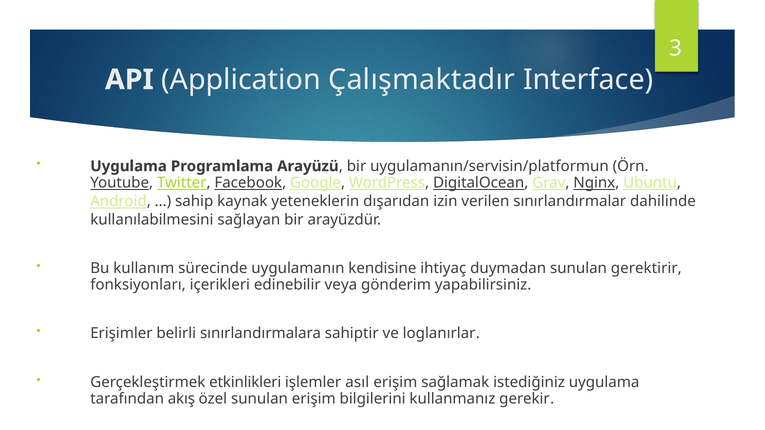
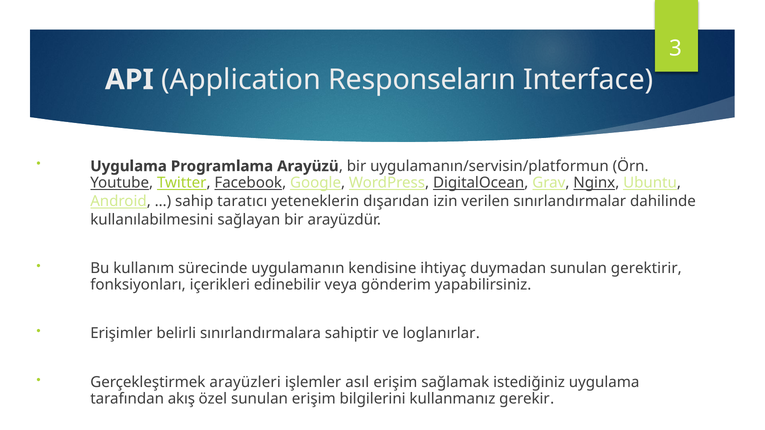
Çalışmaktadır: Çalışmaktadır -> Responseların
kaynak: kaynak -> taratıcı
etkinlikleri: etkinlikleri -> arayüzleri
